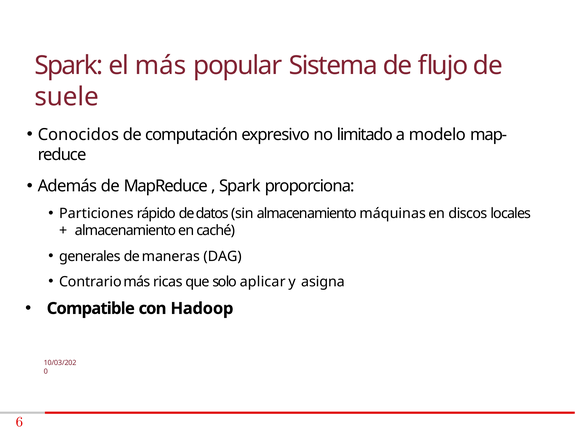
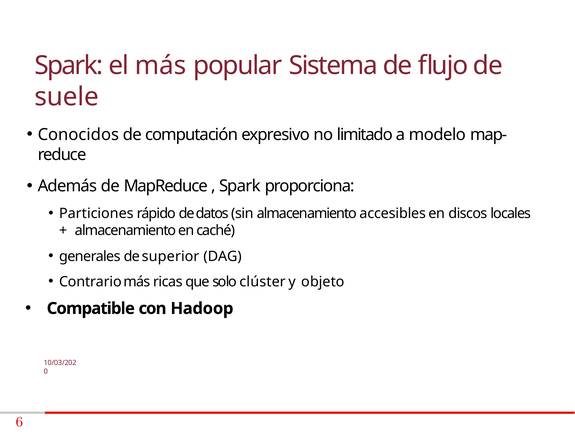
máquinas: máquinas -> accesibles
maneras: maneras -> superior
aplicar: aplicar -> clúster
asigna: asigna -> objeto
